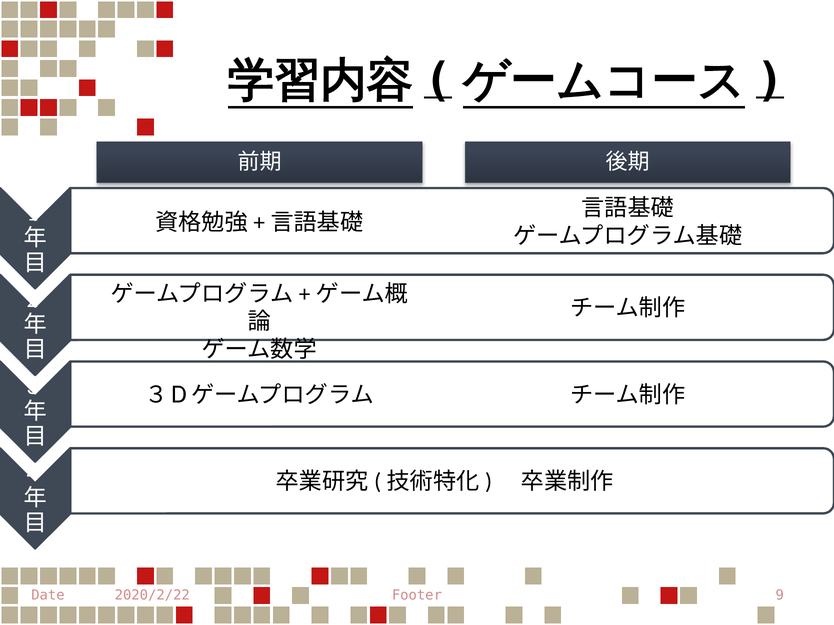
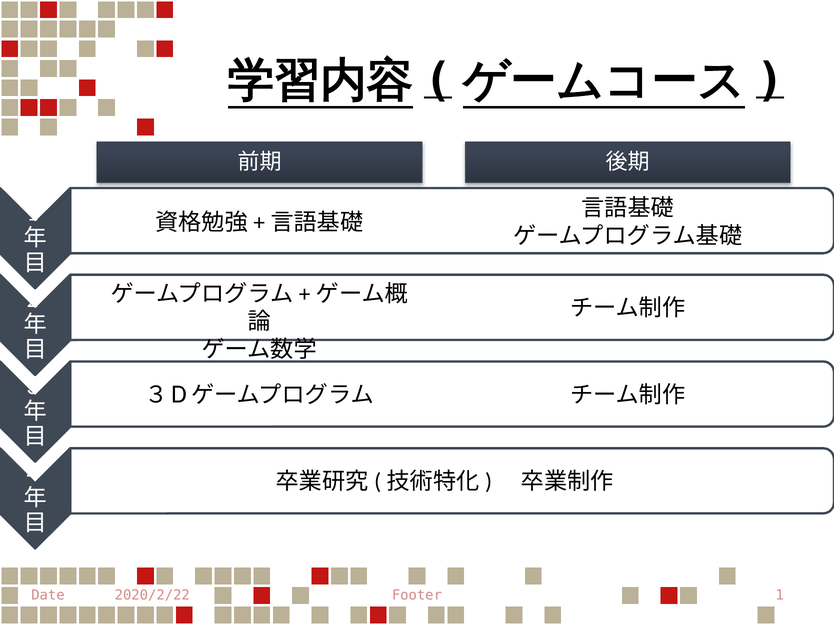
2020/2/22 9: 9 -> 1
